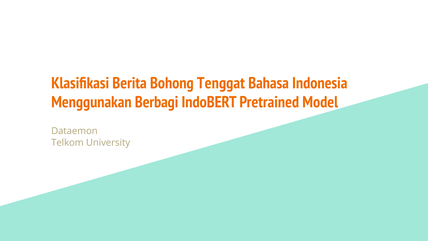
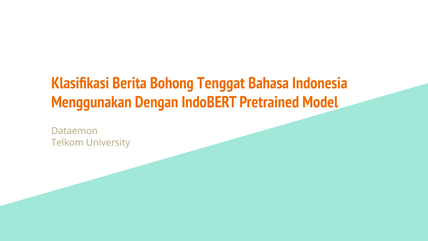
Berbagi: Berbagi -> Dengan
